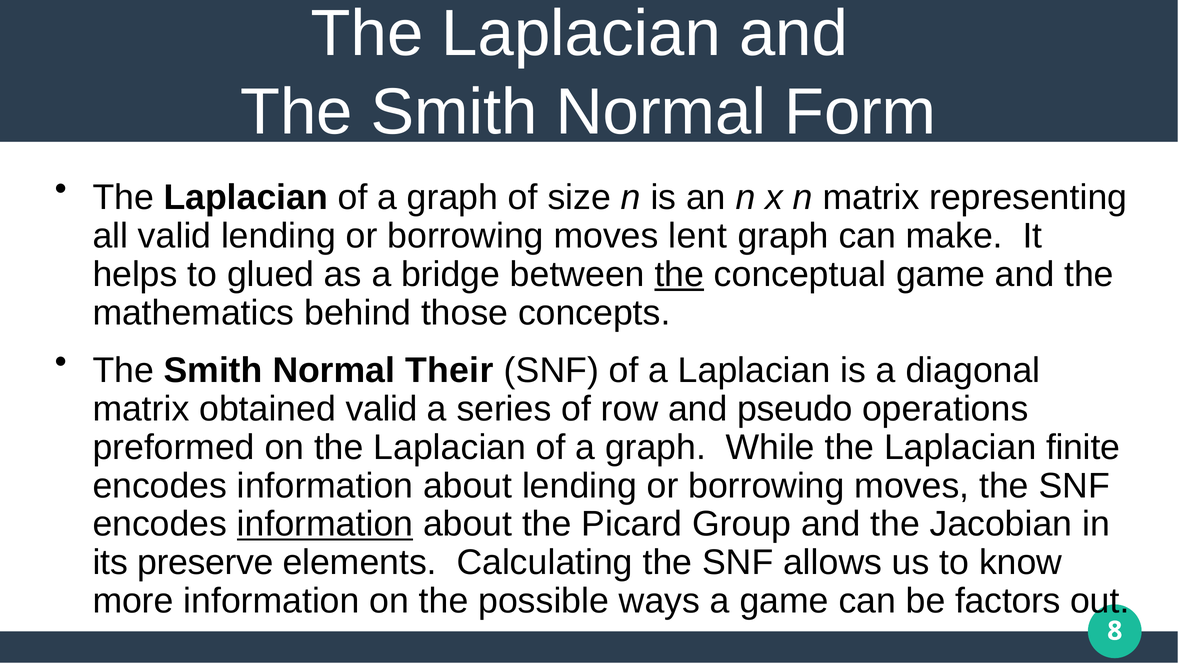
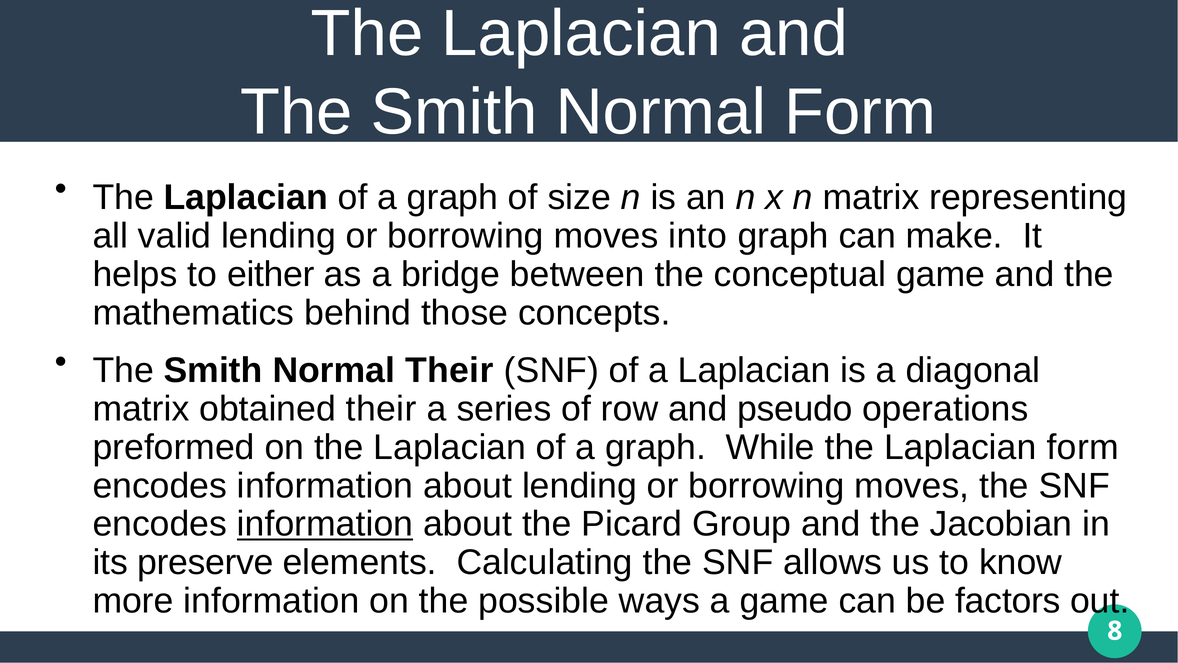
lent: lent -> into
glued: glued -> either
the at (679, 274) underline: present -> none
obtained valid: valid -> their
Laplacian finite: finite -> form
